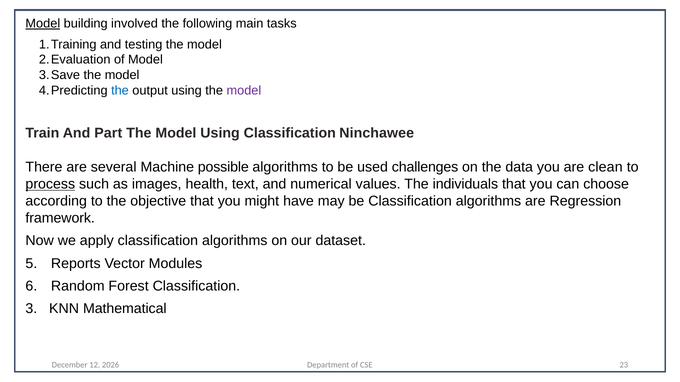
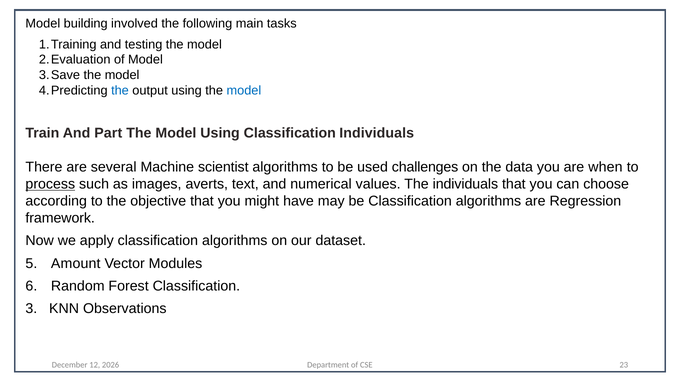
Model at (43, 24) underline: present -> none
model at (244, 90) colour: purple -> blue
Classification Ninchawee: Ninchawee -> Individuals
possible: possible -> scientist
clean: clean -> when
health: health -> averts
Reports: Reports -> Amount
Mathematical: Mathematical -> Observations
